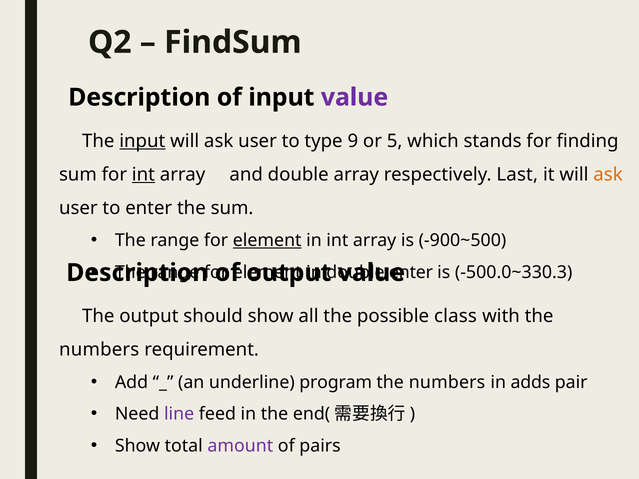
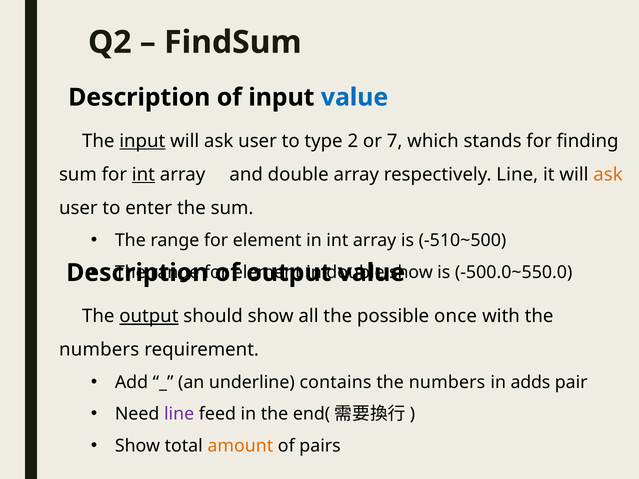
value at (355, 97) colour: purple -> blue
9: 9 -> 2
5: 5 -> 7
respectively Last: Last -> Line
element at (267, 241) underline: present -> none
-900~500: -900~500 -> -510~500
enter at (411, 272): enter -> show
-500.0~330.3: -500.0~330.3 -> -500.0~550.0
output at (149, 316) underline: none -> present
class: class -> once
program: program -> contains
amount colour: purple -> orange
